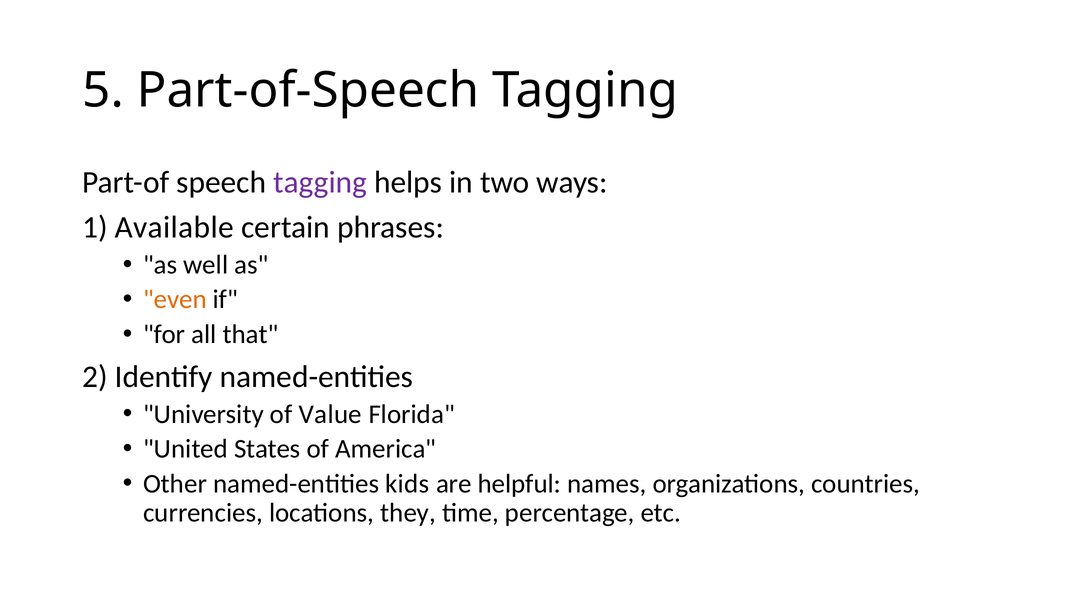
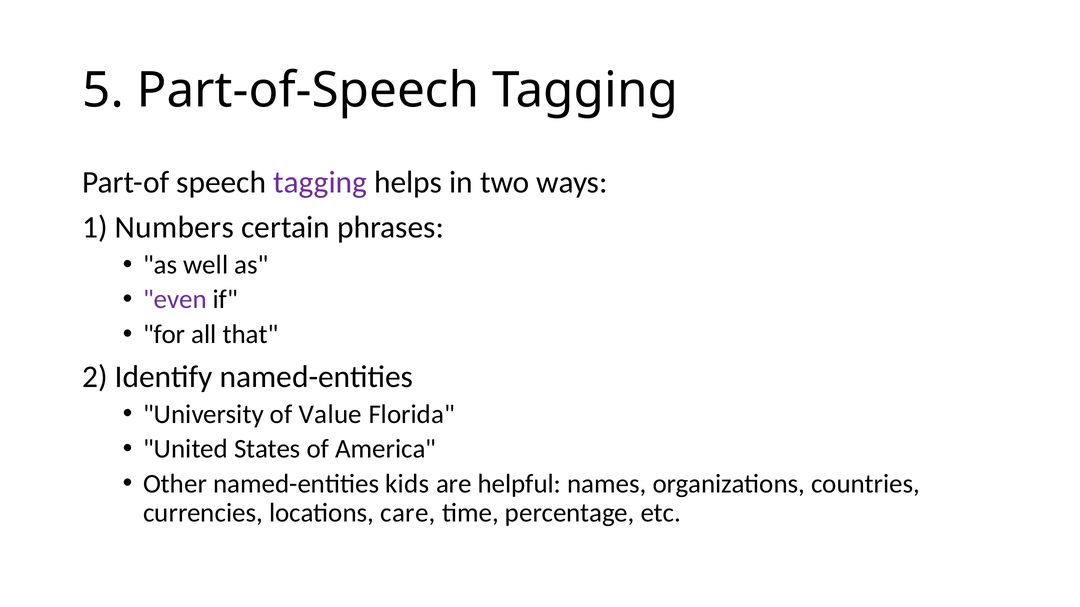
Available: Available -> Numbers
even colour: orange -> purple
they: they -> care
